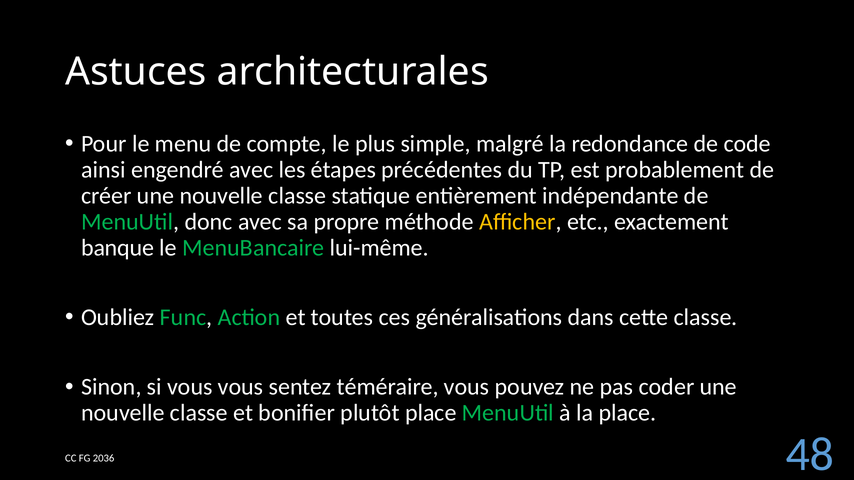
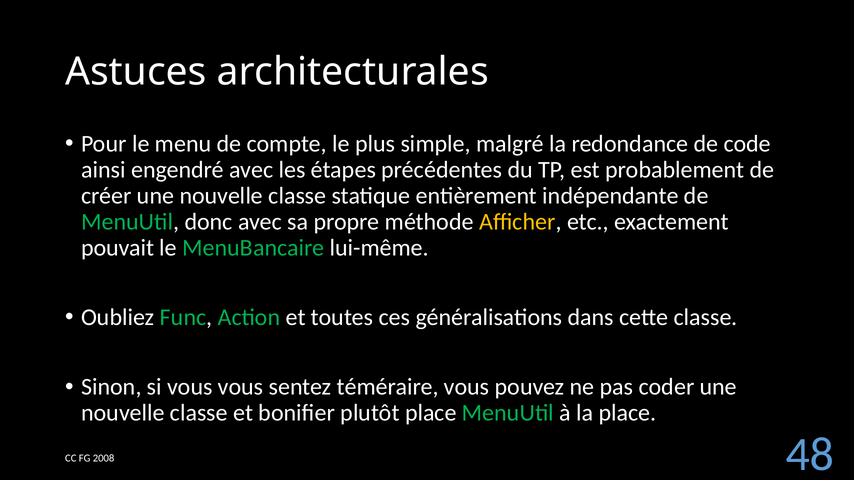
banque: banque -> pouvait
2036: 2036 -> 2008
